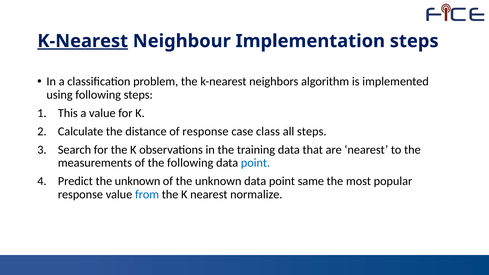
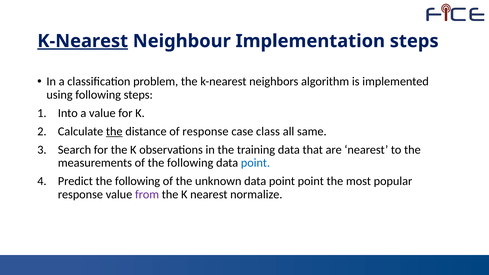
This: This -> Into
the at (114, 131) underline: none -> present
all steps: steps -> same
Predict the unknown: unknown -> following
point same: same -> point
from colour: blue -> purple
